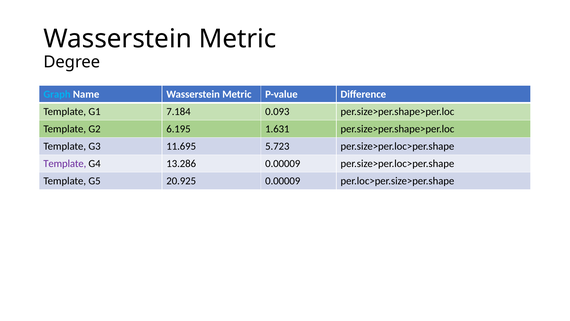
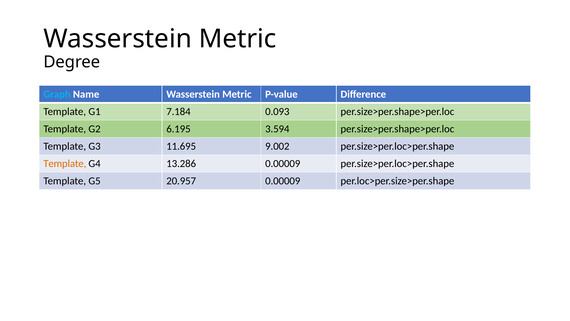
1.631: 1.631 -> 3.594
5.723: 5.723 -> 9.002
Template at (65, 163) colour: purple -> orange
20.925: 20.925 -> 20.957
